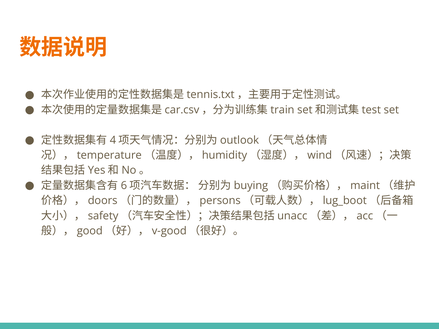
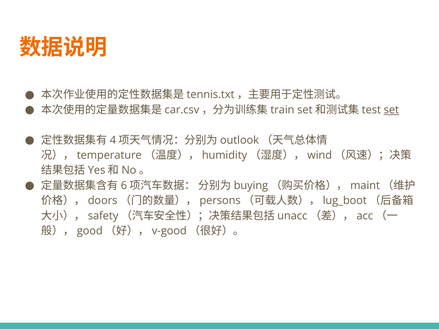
set underline: none -> present
